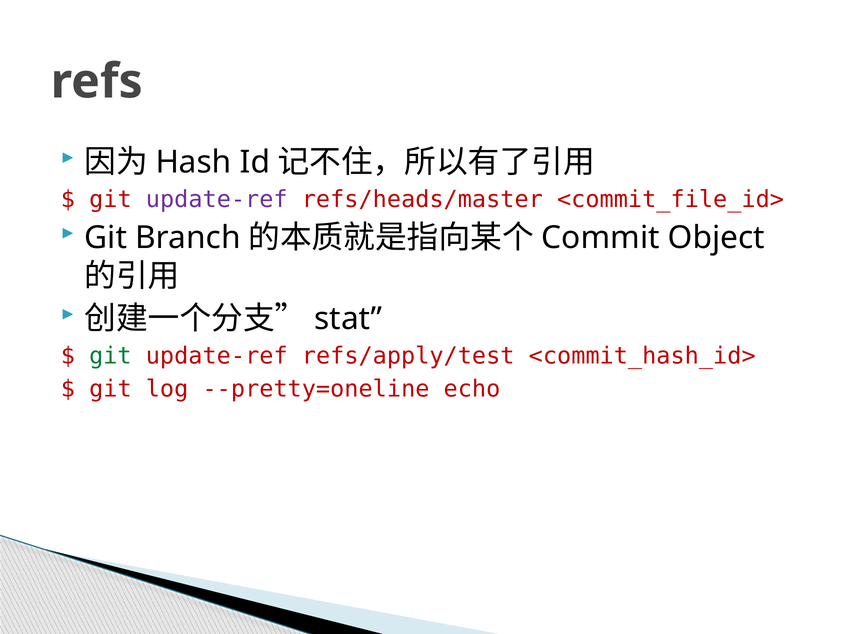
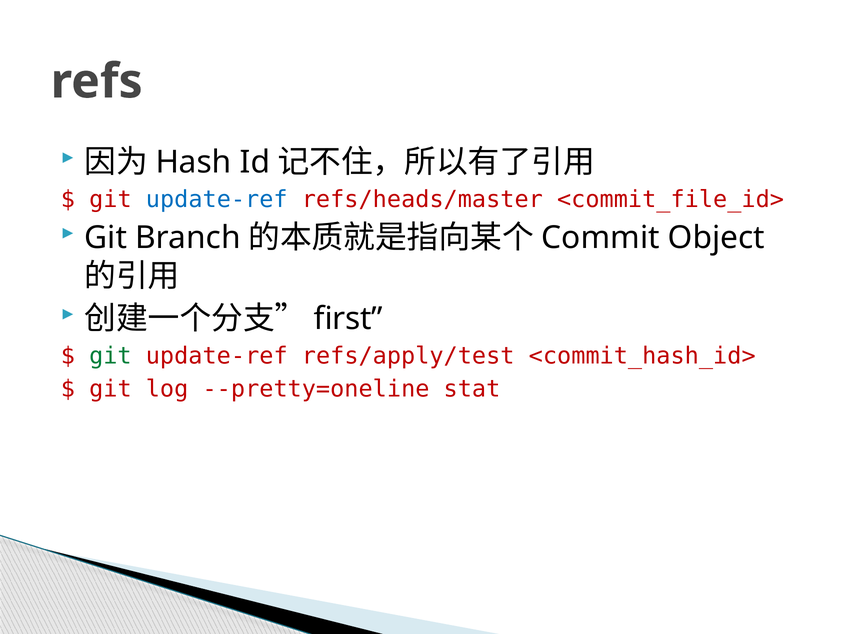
update-ref at (217, 200) colour: purple -> blue
stat: stat -> first
echo: echo -> stat
